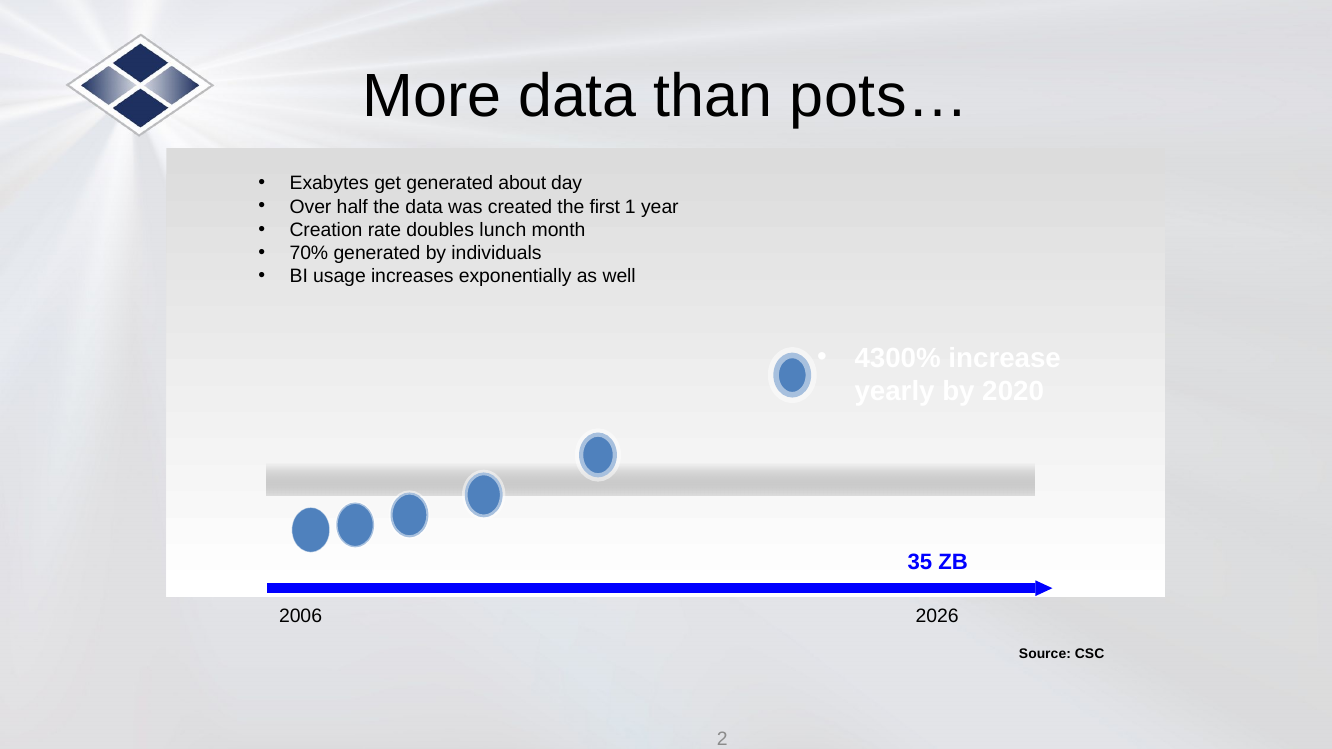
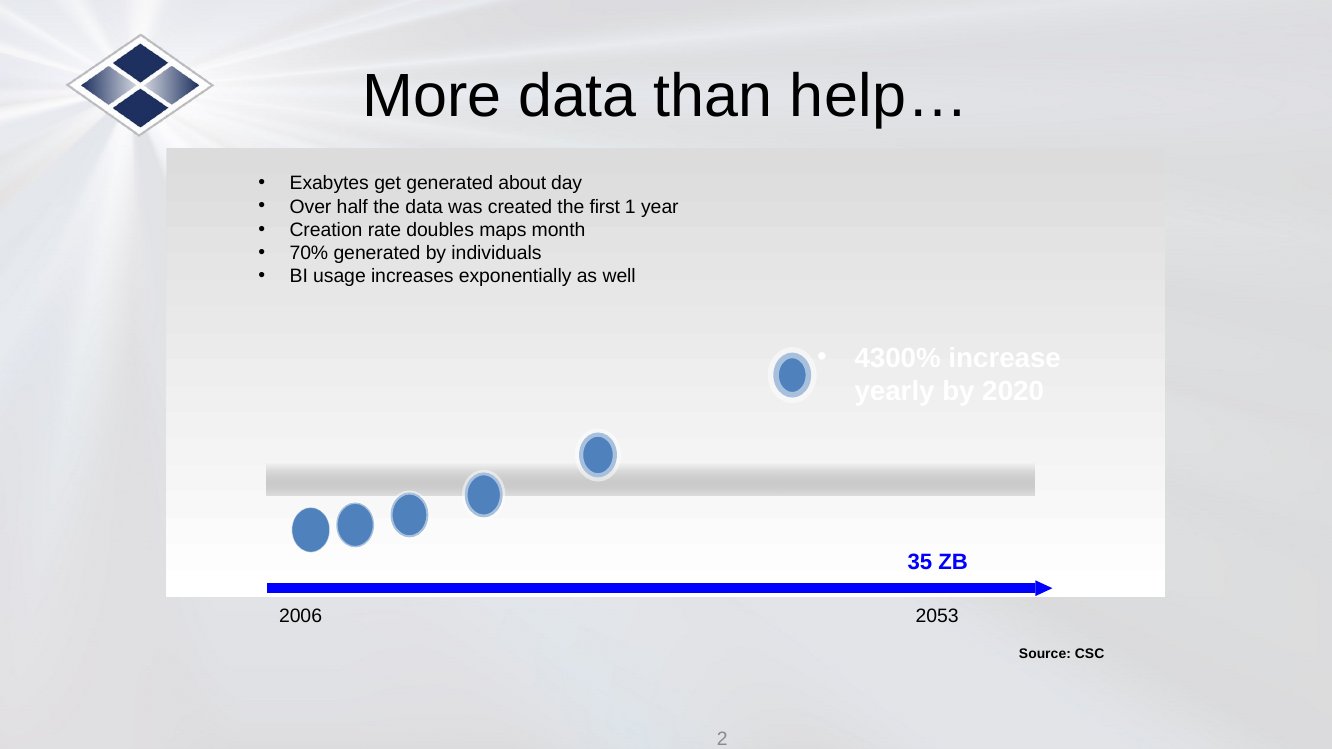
pots…: pots… -> help…
lunch: lunch -> maps
2026: 2026 -> 2053
